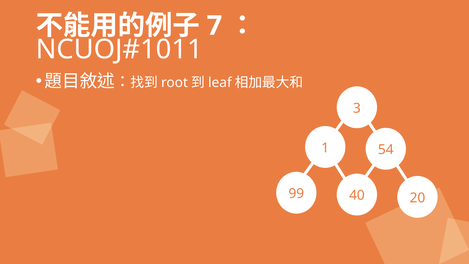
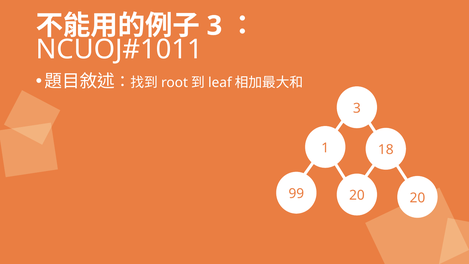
7 at (214, 26): 7 -> 3
54: 54 -> 18
99 40: 40 -> 20
